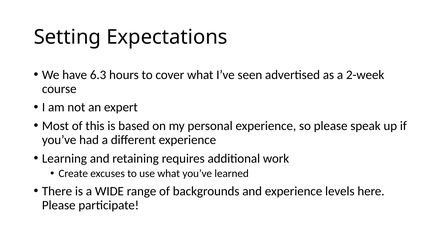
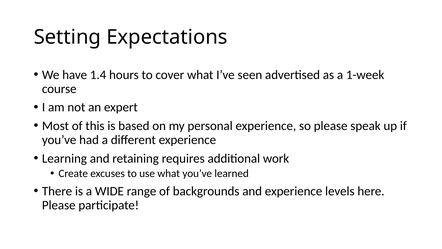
6.3: 6.3 -> 1.4
2-week: 2-week -> 1-week
